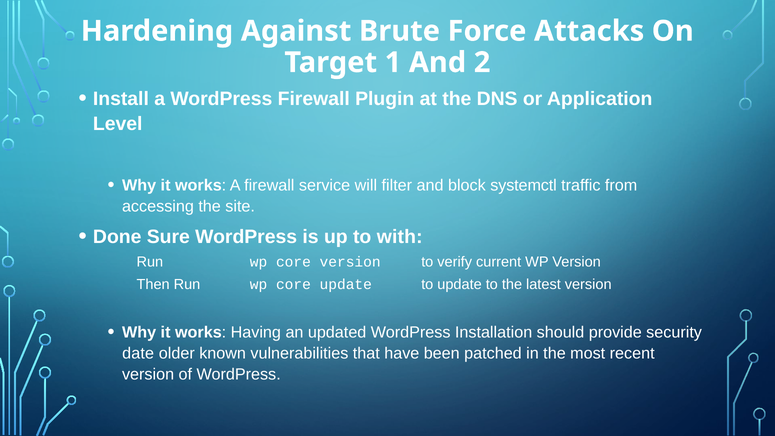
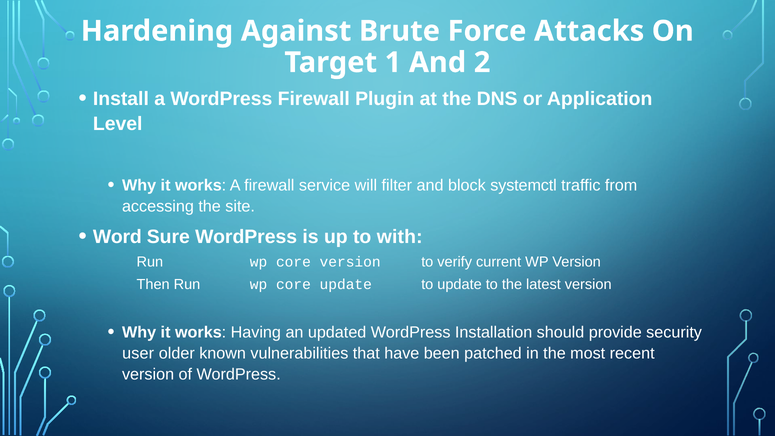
Done: Done -> Word
date: date -> user
